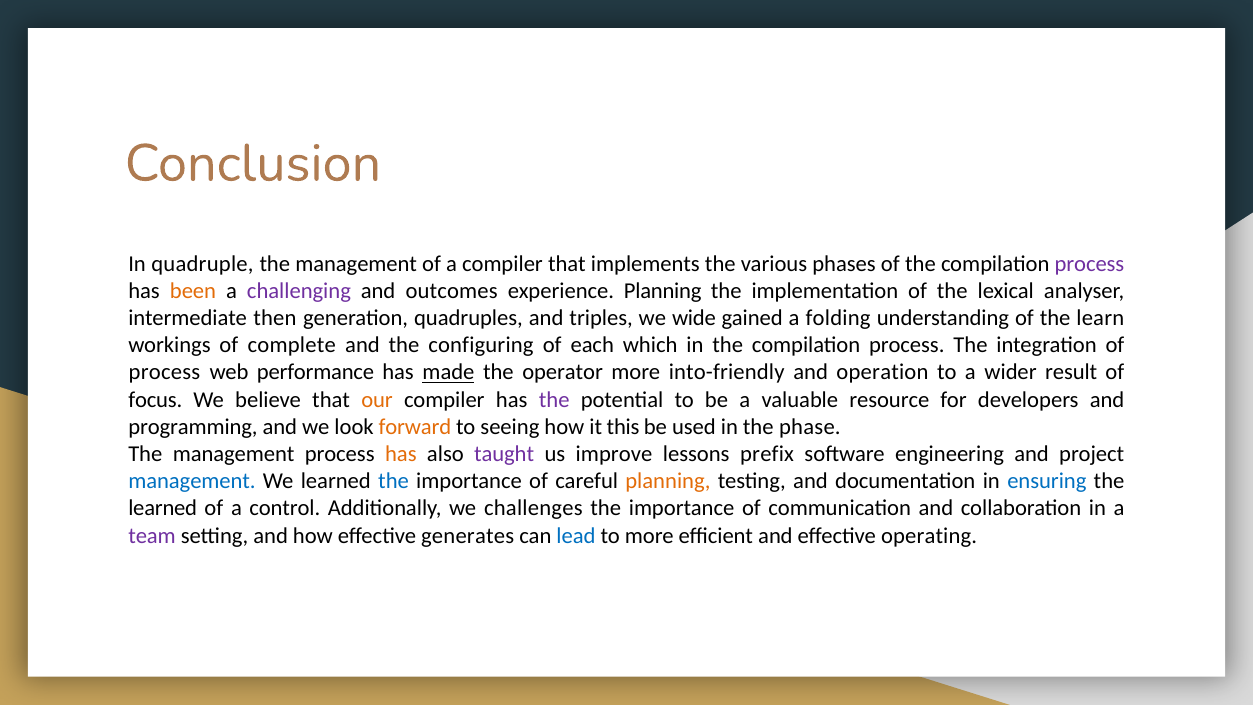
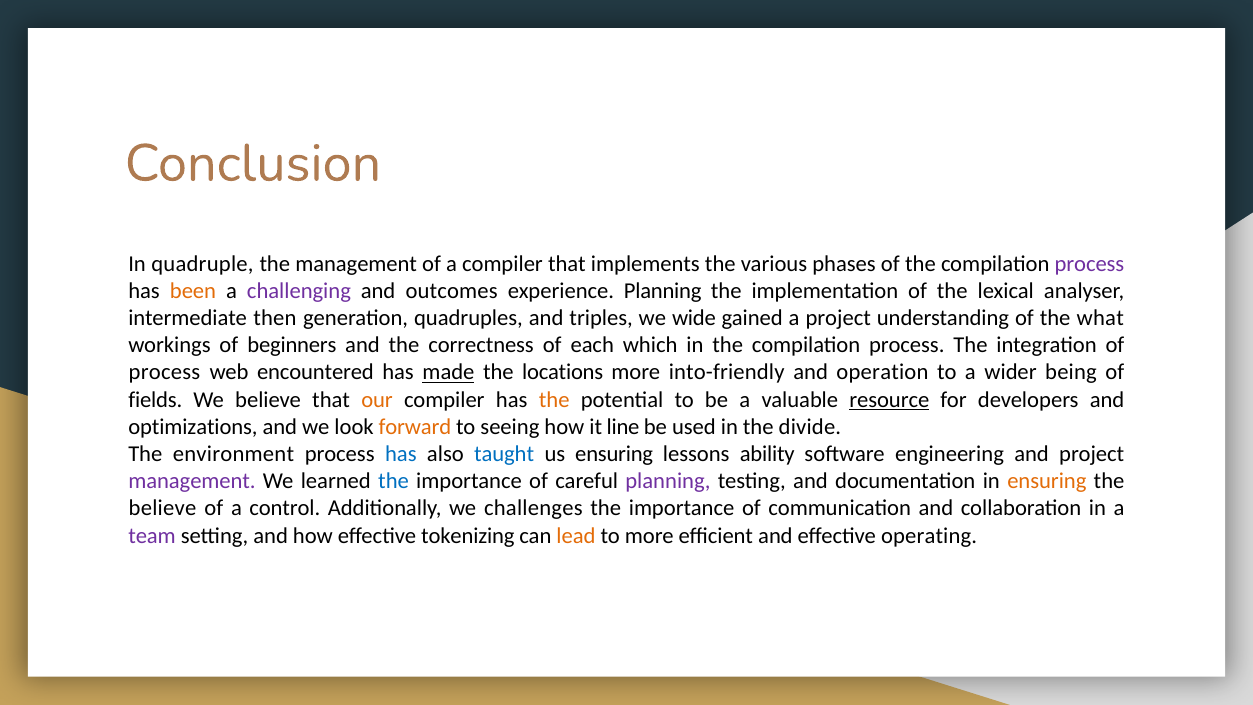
a folding: folding -> project
learn: learn -> what
complete: complete -> beginners
configuring: configuring -> correctness
performance: performance -> encountered
operator: operator -> locations
result: result -> being
focus: focus -> fields
the at (554, 400) colour: purple -> orange
resource underline: none -> present
programming: programming -> optimizations
this: this -> line
phase: phase -> divide
management at (234, 454): management -> environment
has at (401, 454) colour: orange -> blue
taught colour: purple -> blue
us improve: improve -> ensuring
prefix: prefix -> ability
management at (192, 481) colour: blue -> purple
planning at (668, 481) colour: orange -> purple
ensuring at (1047, 481) colour: blue -> orange
learned at (163, 508): learned -> believe
generates: generates -> tokenizing
lead colour: blue -> orange
